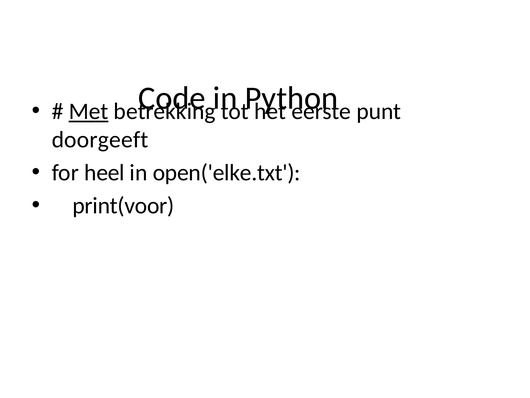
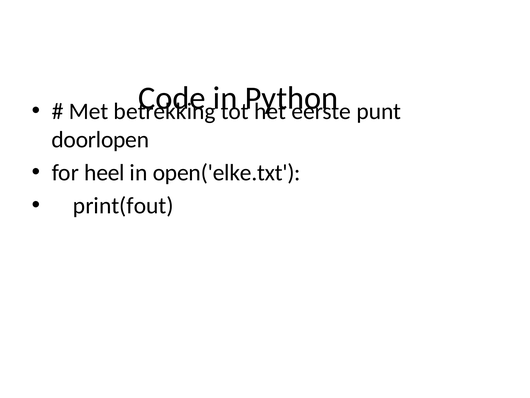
Met underline: present -> none
doorgeeft: doorgeeft -> doorlopen
print(voor: print(voor -> print(fout
